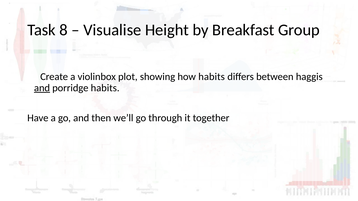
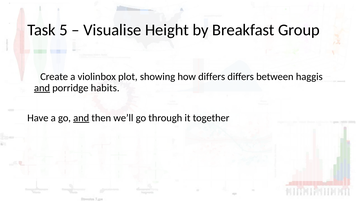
8: 8 -> 5
how habits: habits -> differs
and at (81, 118) underline: none -> present
